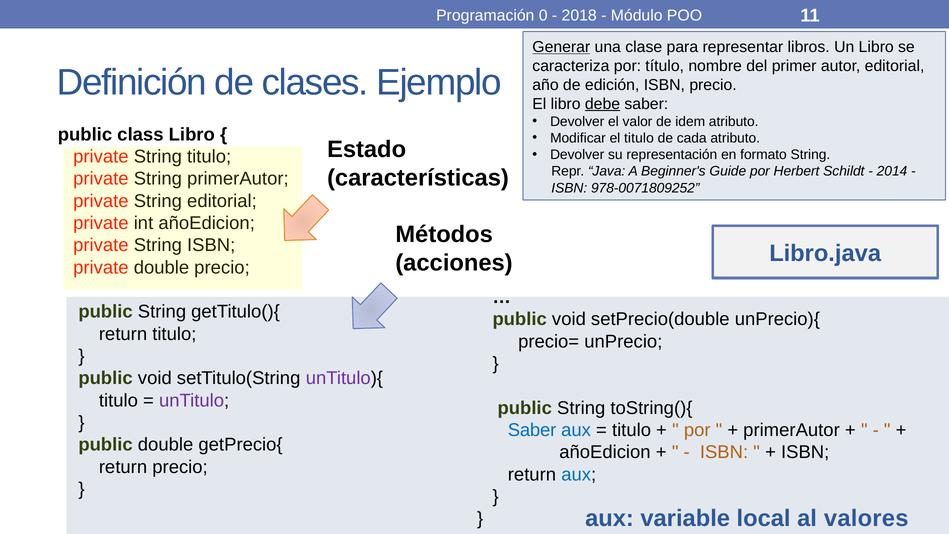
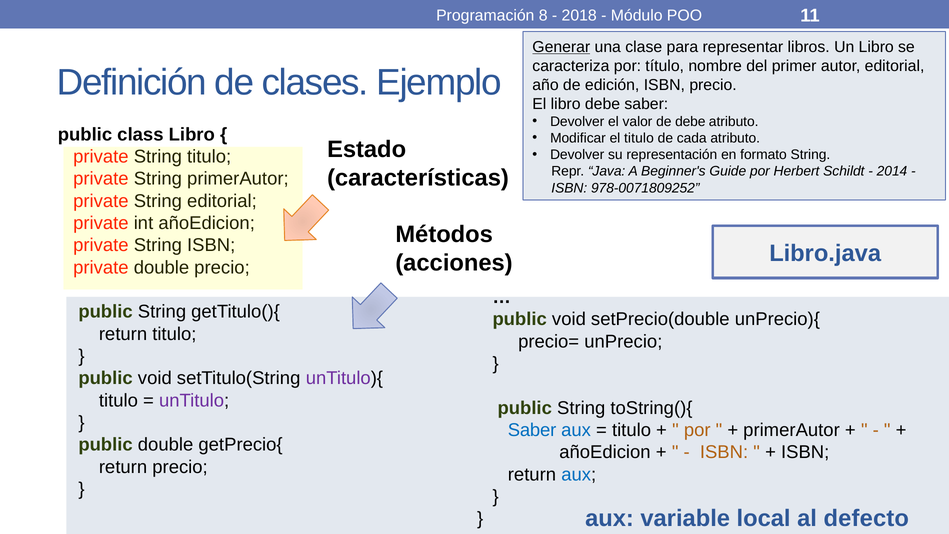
0: 0 -> 8
debe at (603, 104) underline: present -> none
de idem: idem -> debe
valores: valores -> defecto
